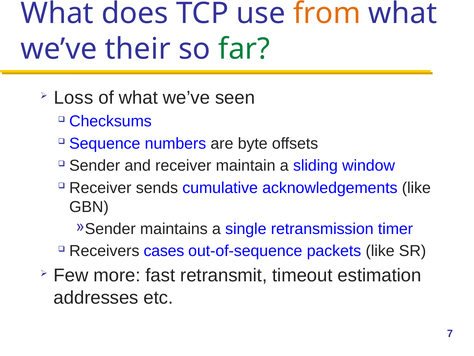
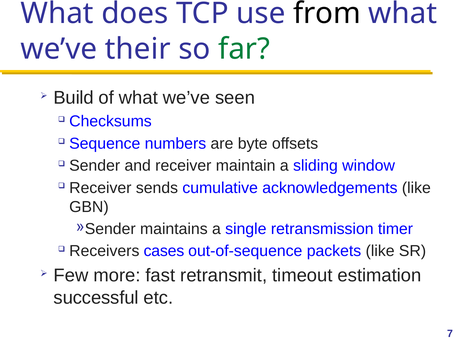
from colour: orange -> black
Loss: Loss -> Build
addresses: addresses -> successful
